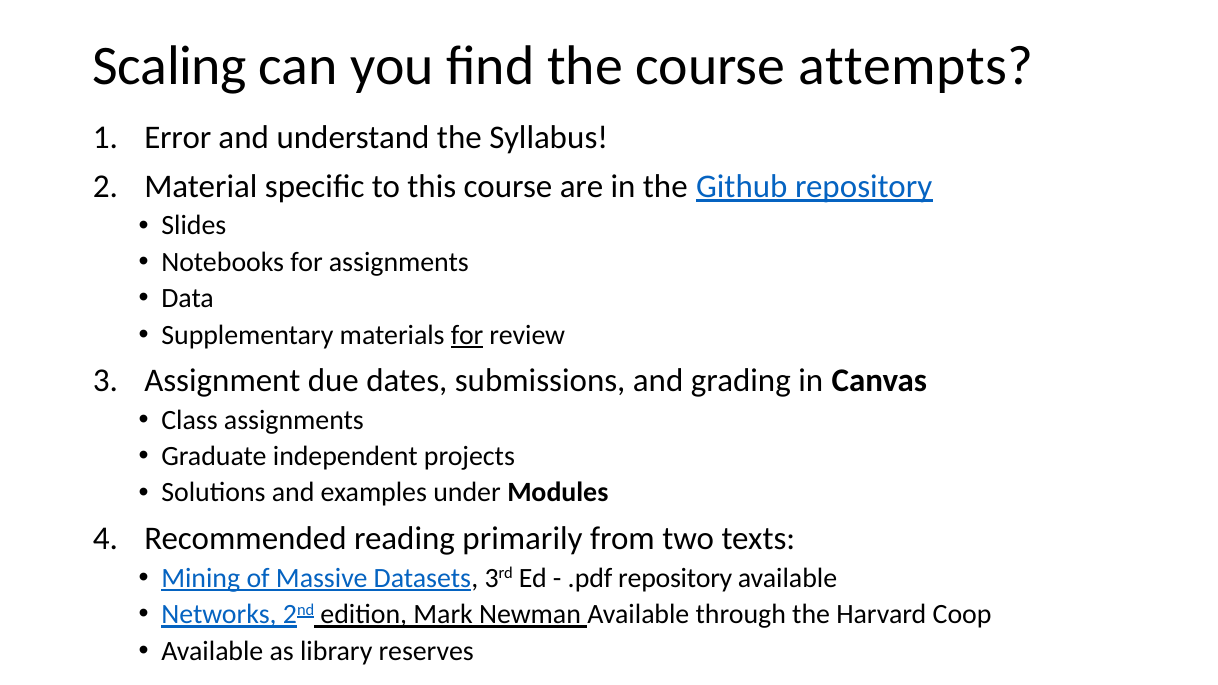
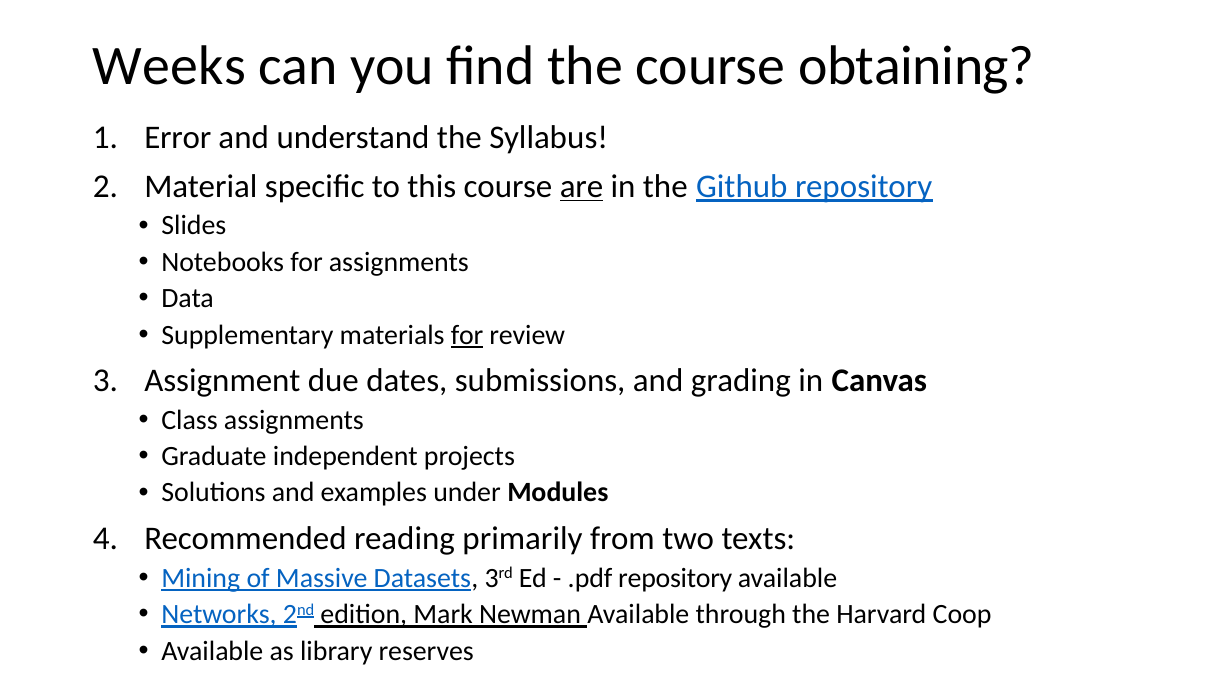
Scaling: Scaling -> Weeks
attempts: attempts -> obtaining
are underline: none -> present
